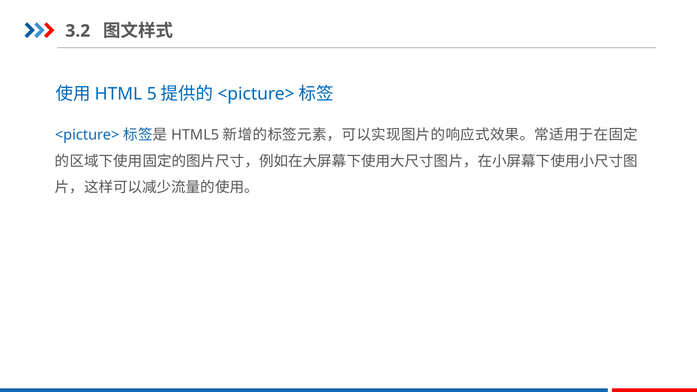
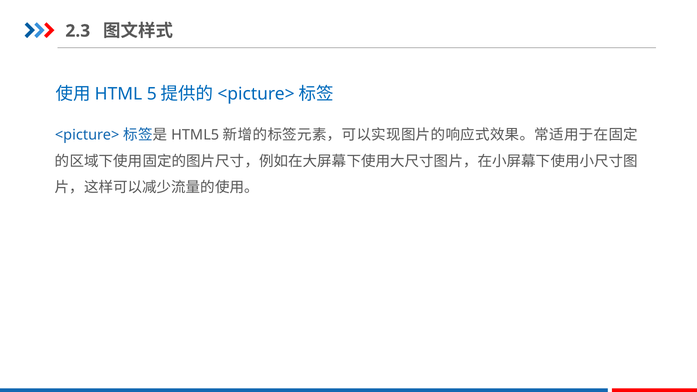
3.2: 3.2 -> 2.3
